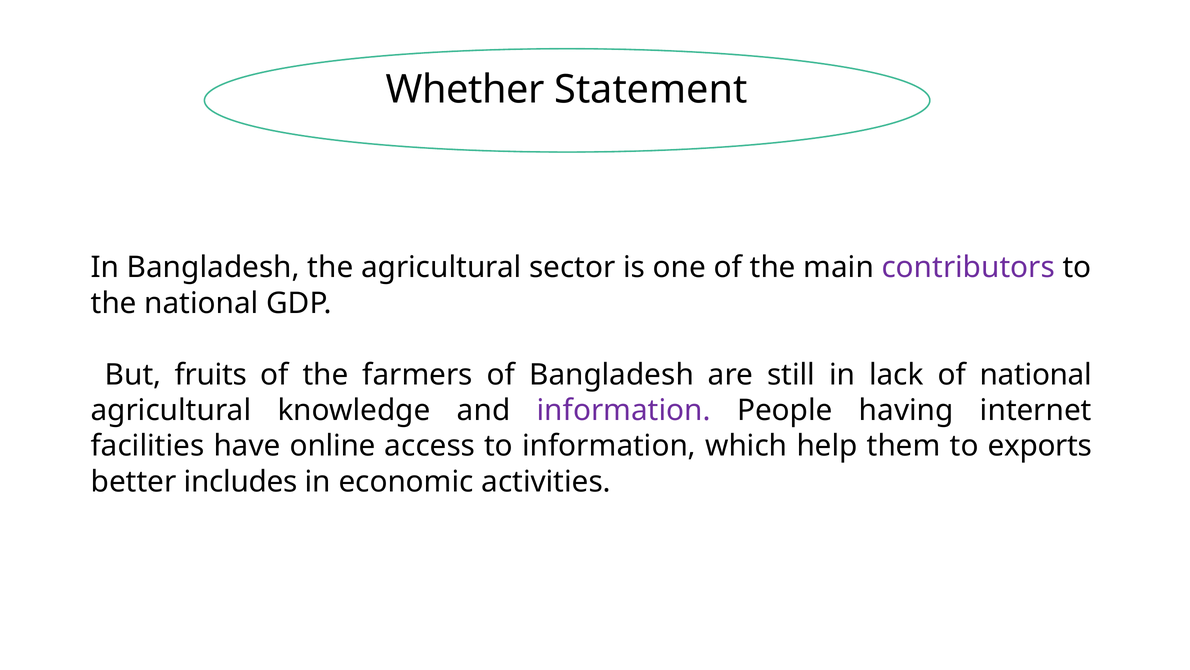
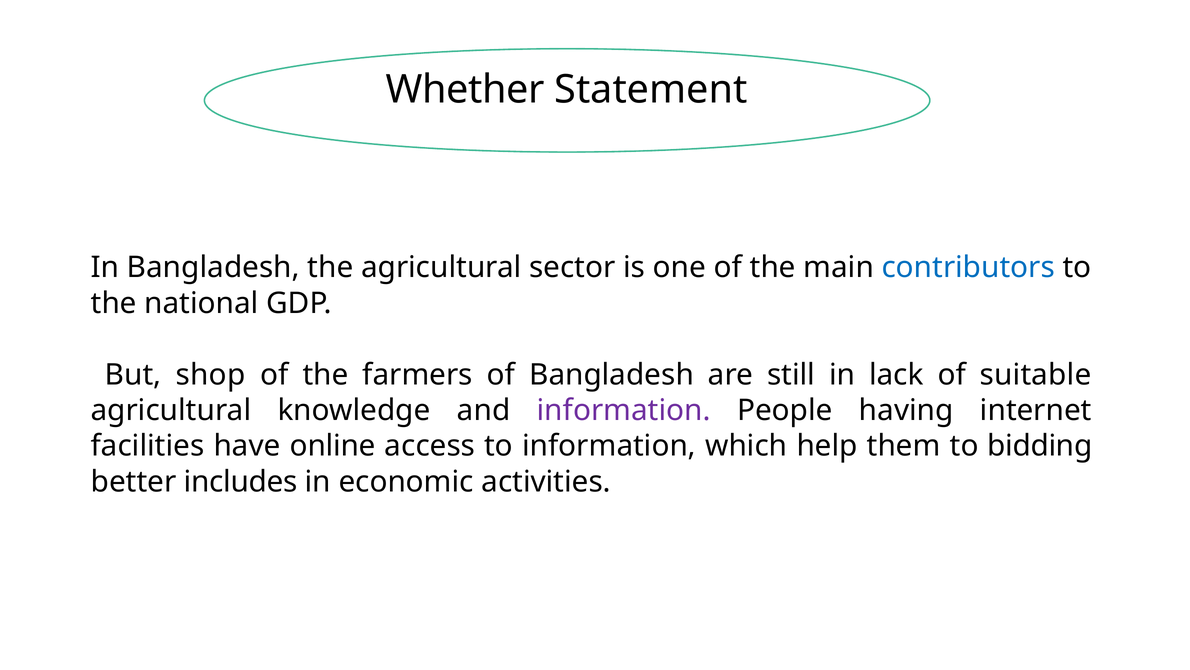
contributors colour: purple -> blue
fruits: fruits -> shop
of national: national -> suitable
exports: exports -> bidding
